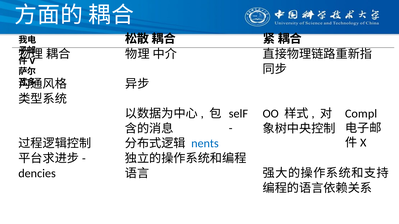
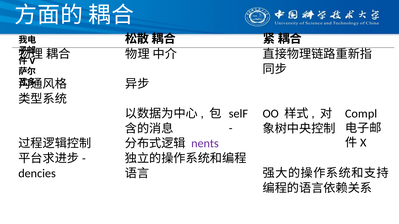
nents colour: blue -> purple
